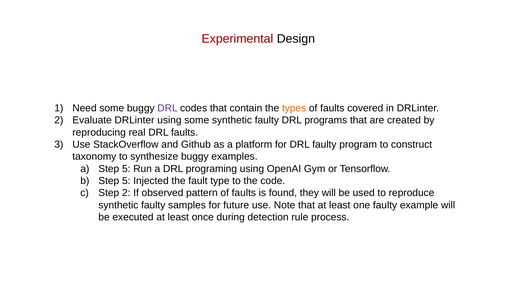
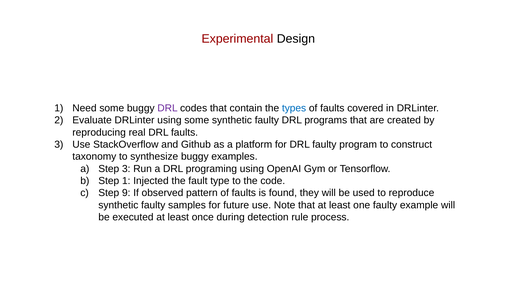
types colour: orange -> blue
a Step 5: 5 -> 3
5 at (126, 181): 5 -> 1
Step 2: 2 -> 9
